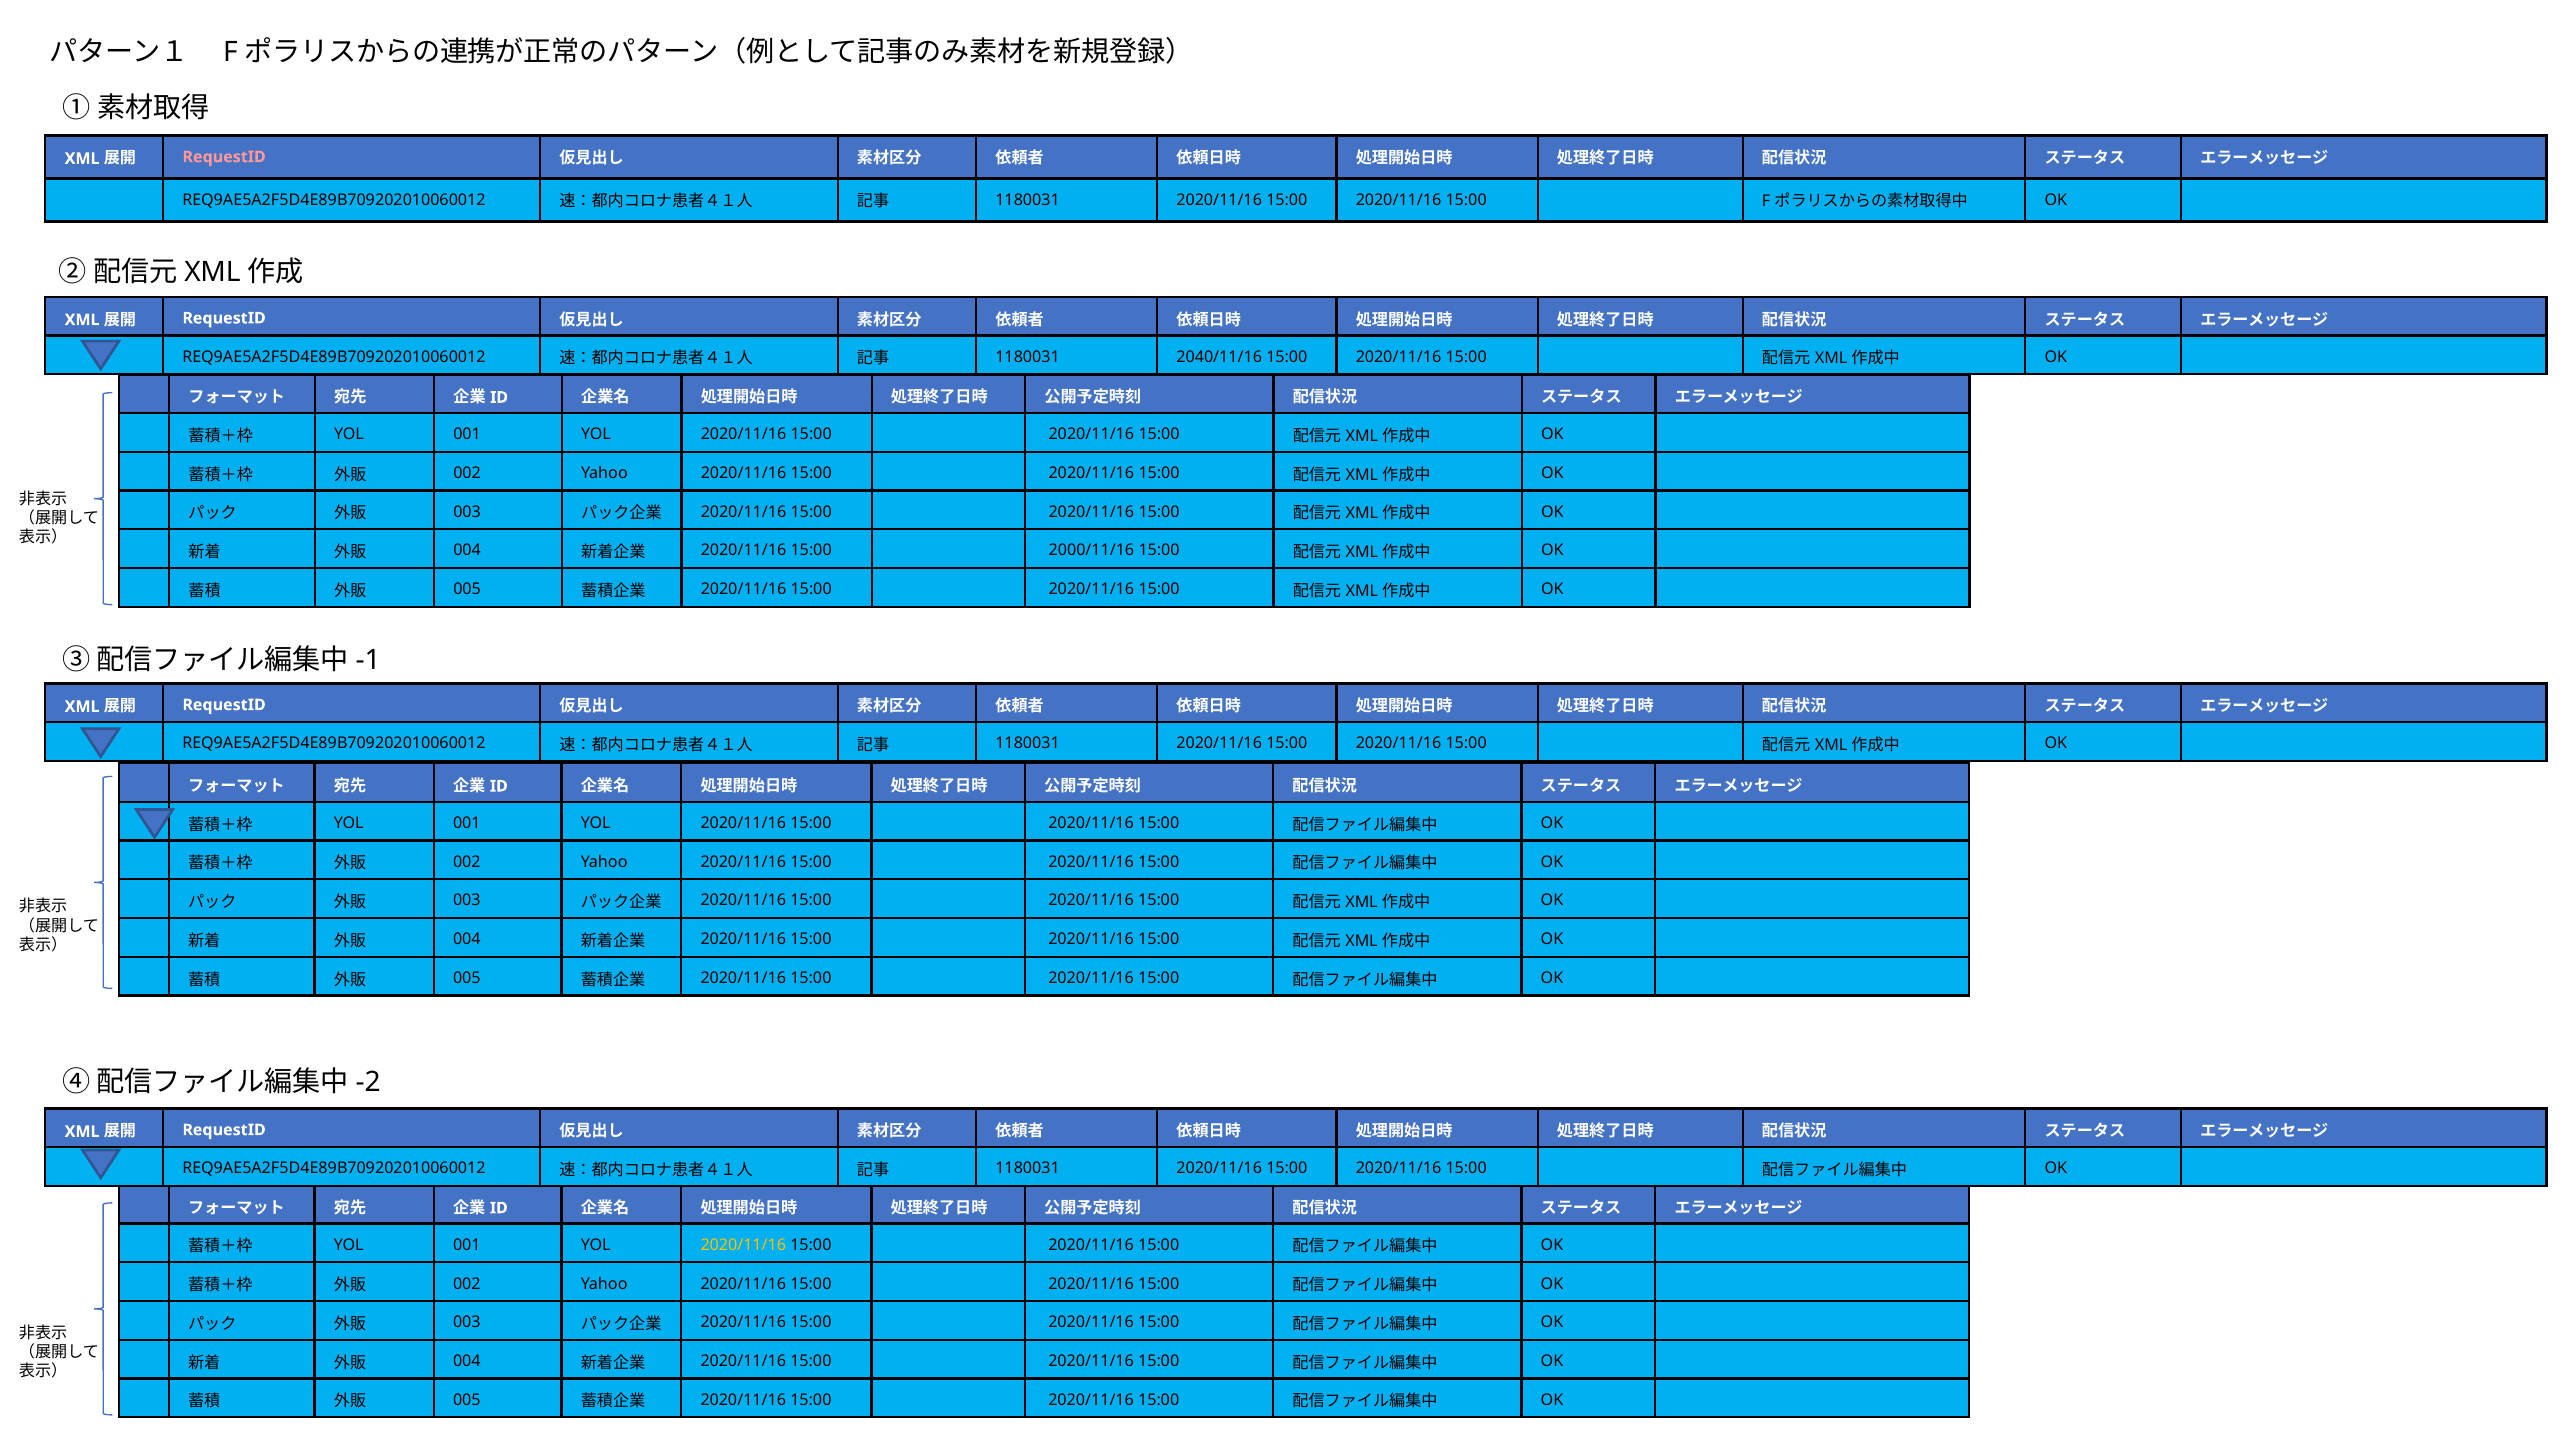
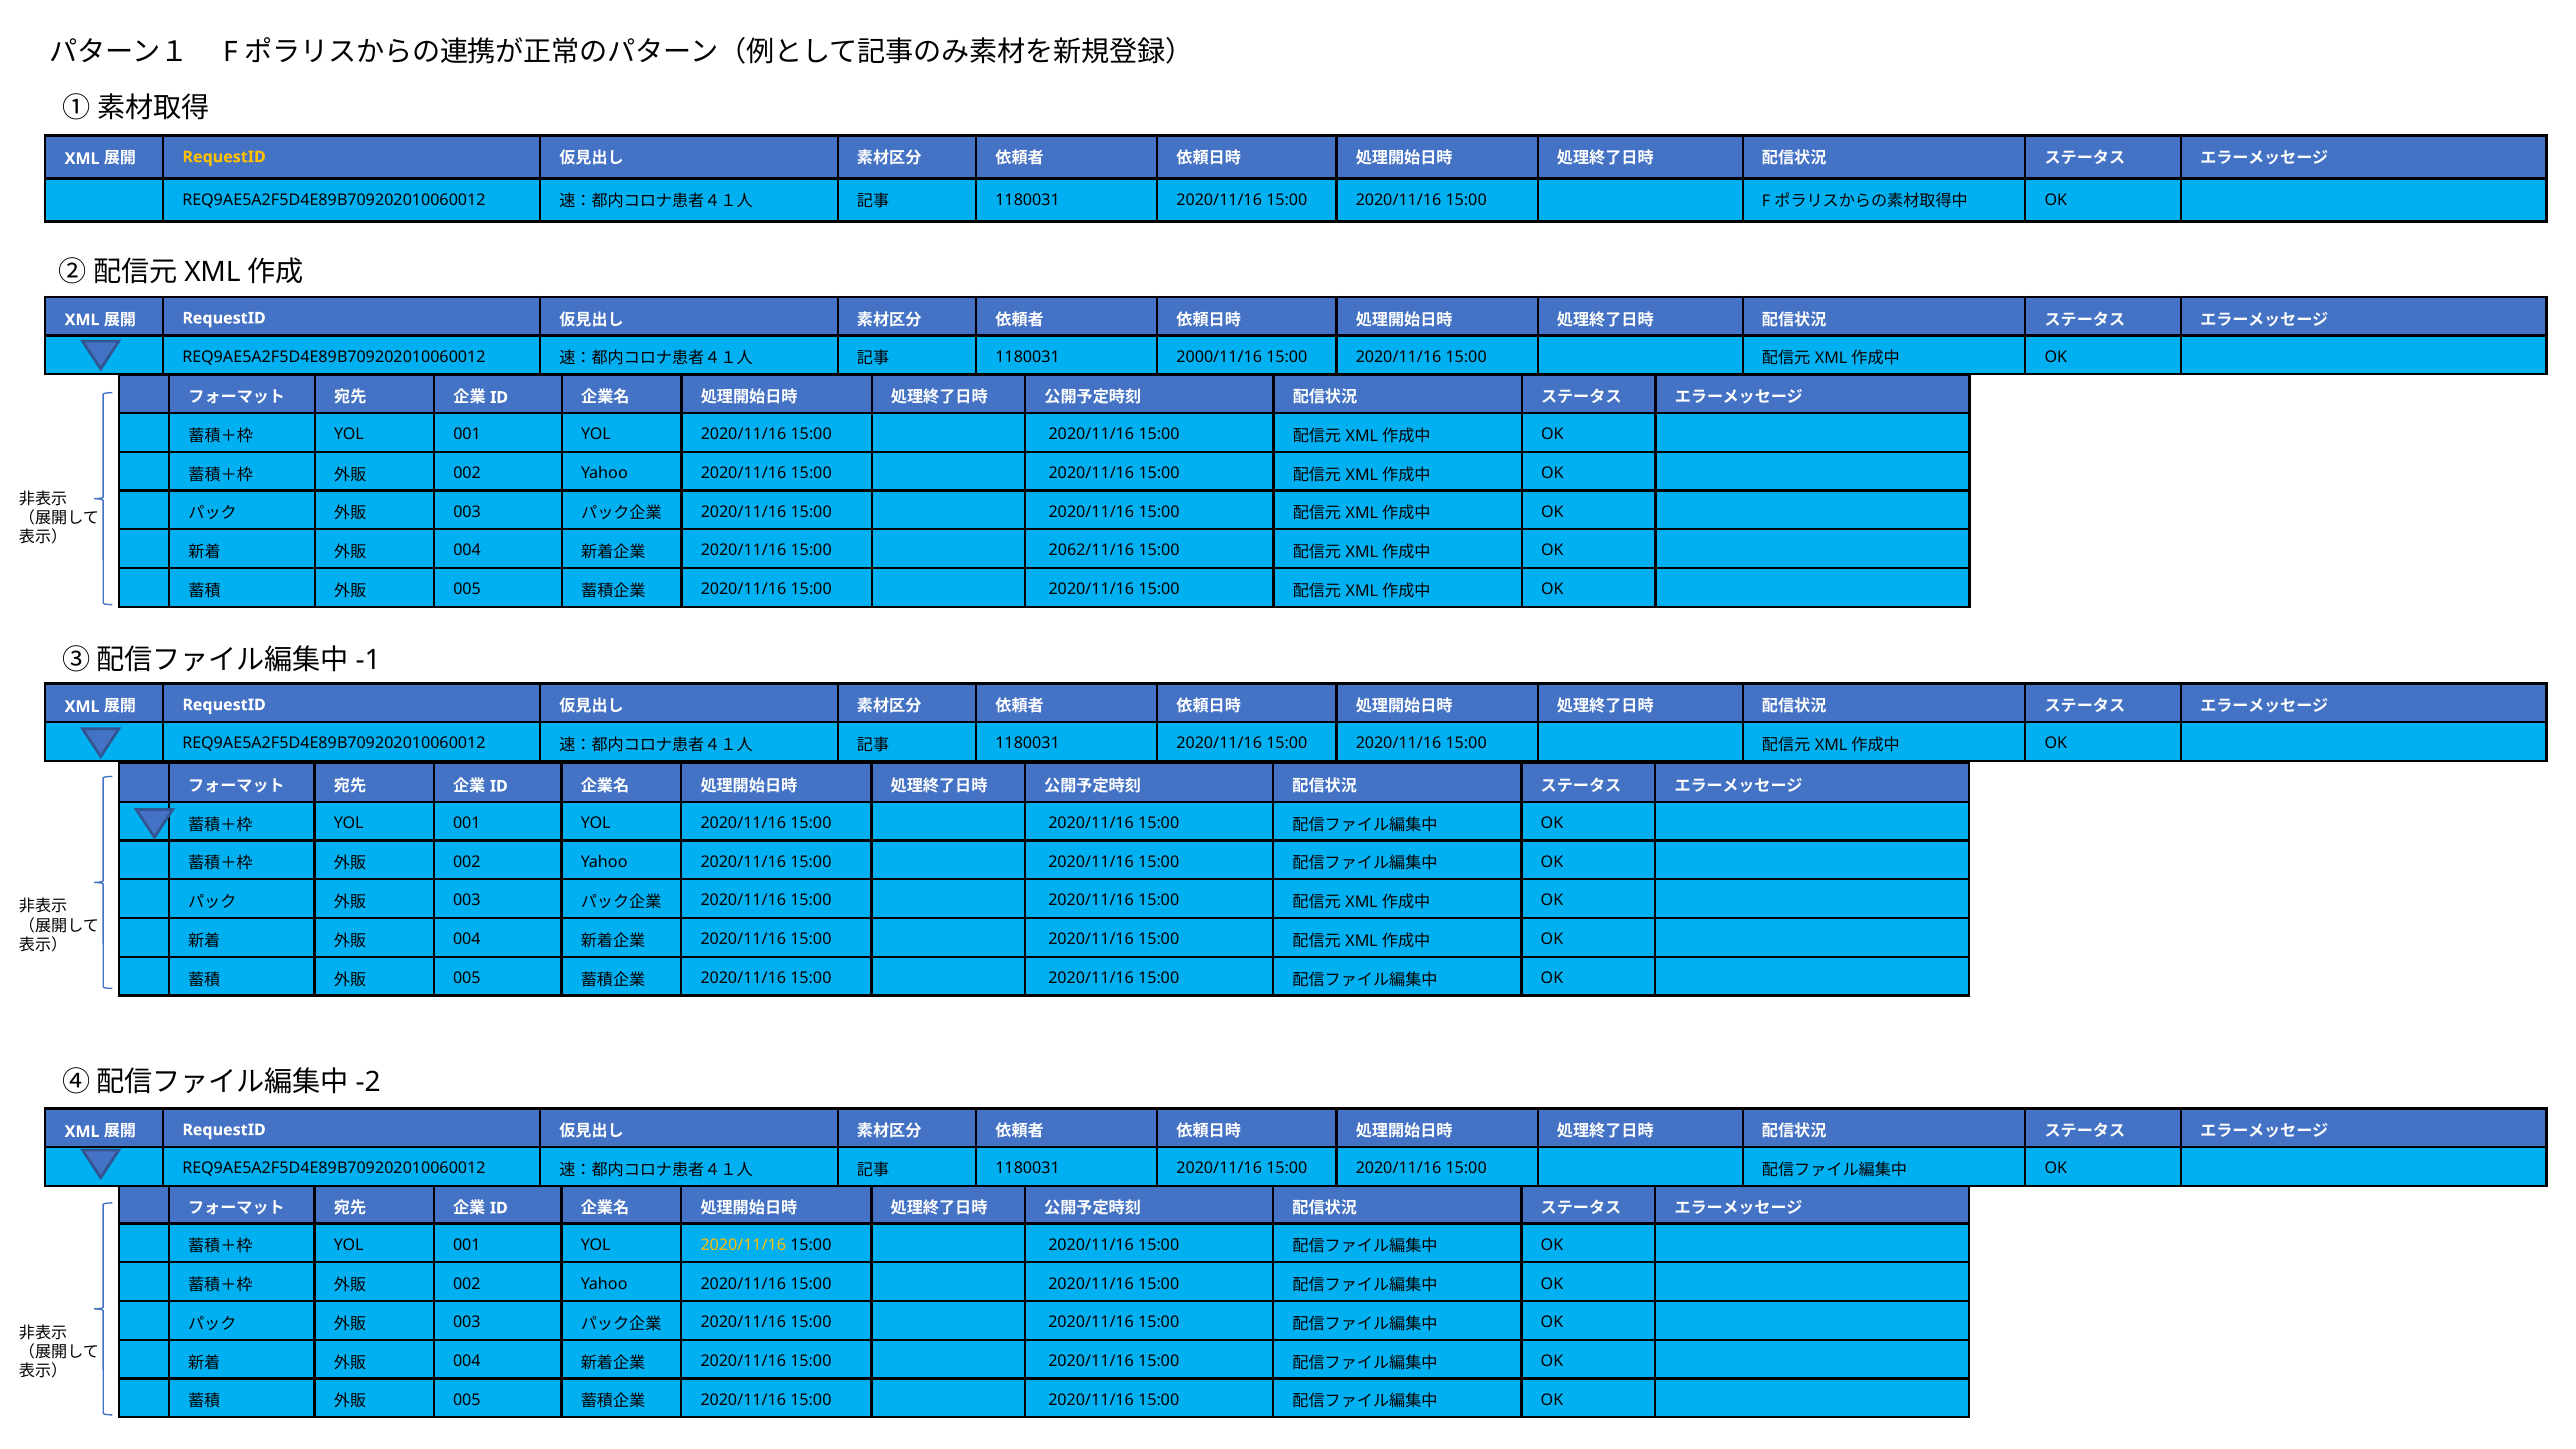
RequestID at (224, 157) colour: pink -> yellow
2040/11/16: 2040/11/16 -> 2000/11/16
2000/11/16: 2000/11/16 -> 2062/11/16
